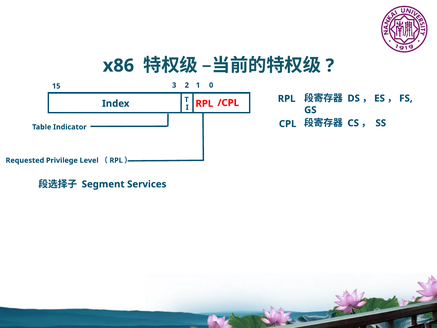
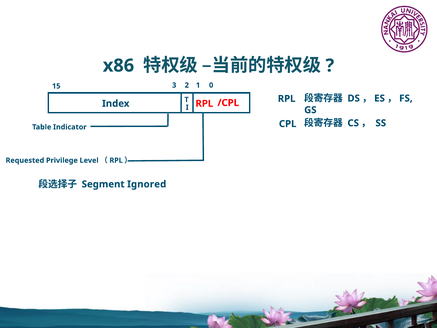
Services: Services -> Ignored
